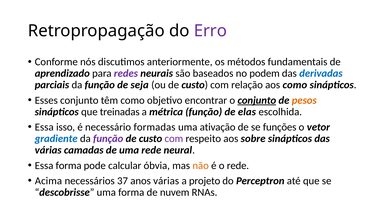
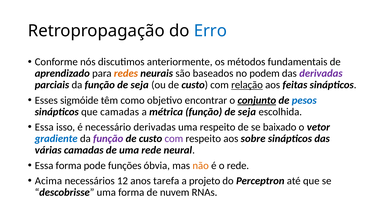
Erro colour: purple -> blue
redes colour: purple -> orange
derivadas at (321, 73) colour: blue -> purple
relação underline: none -> present
aos como: como -> feitas
Esses conjunto: conjunto -> sigmóide
pesos colour: orange -> blue
que treinadas: treinadas -> camadas
métrica função de elas: elas -> seja
necessário formadas: formadas -> derivadas
uma ativação: ativação -> respeito
funções: funções -> baixado
calcular: calcular -> funções
37: 37 -> 12
anos várias: várias -> tarefa
